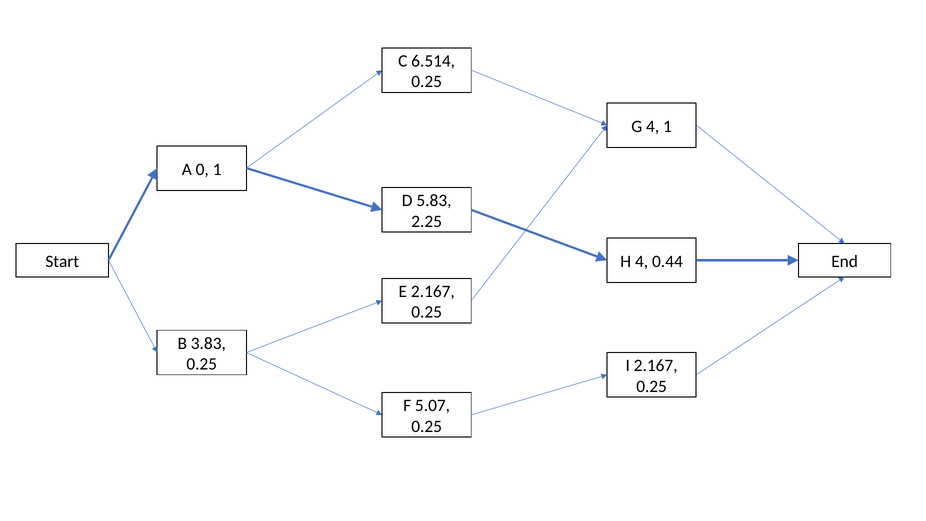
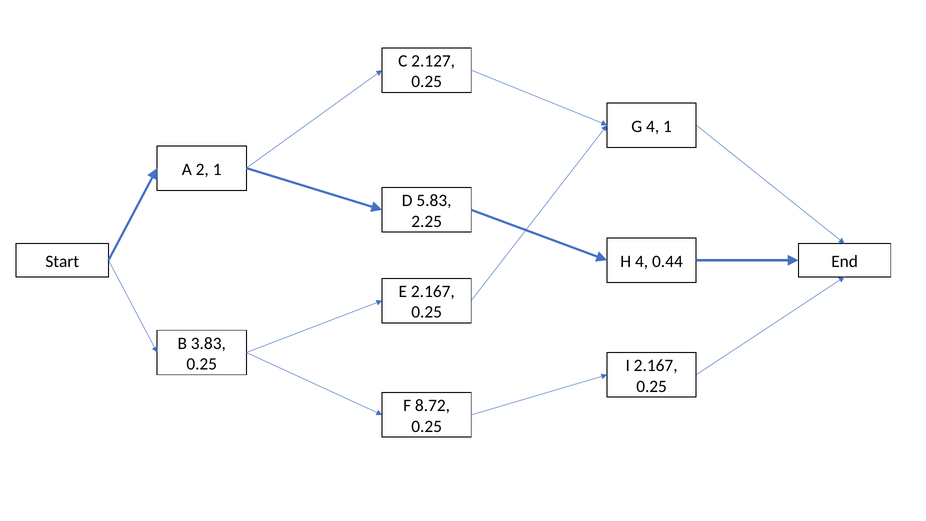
6.514: 6.514 -> 2.127
0: 0 -> 2
5.07: 5.07 -> 8.72
